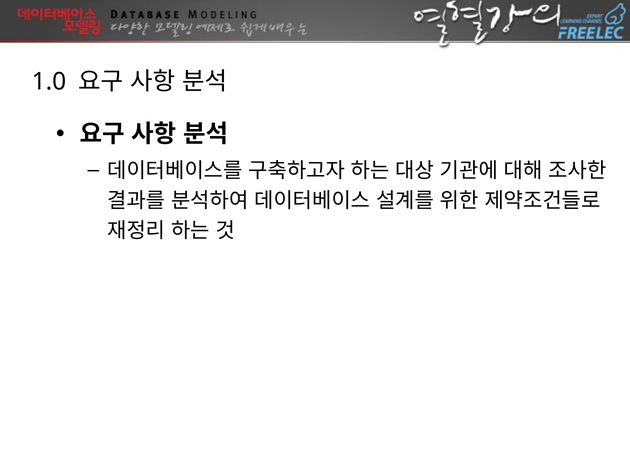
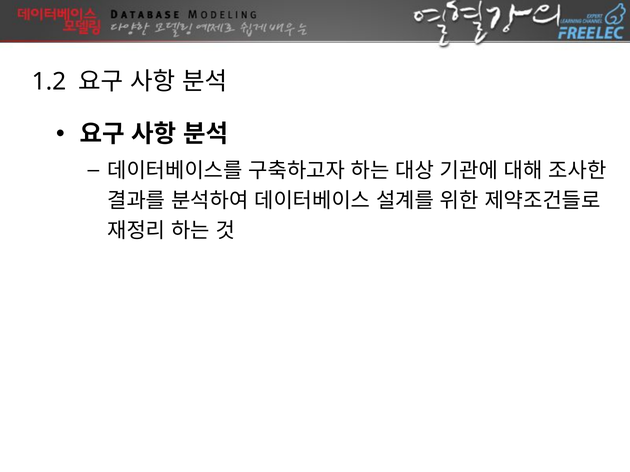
1.0: 1.0 -> 1.2
